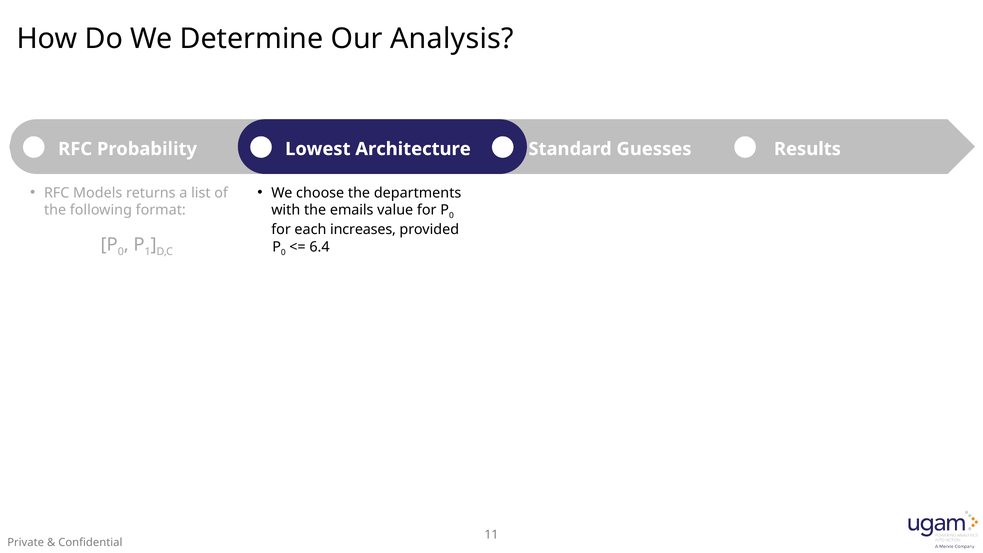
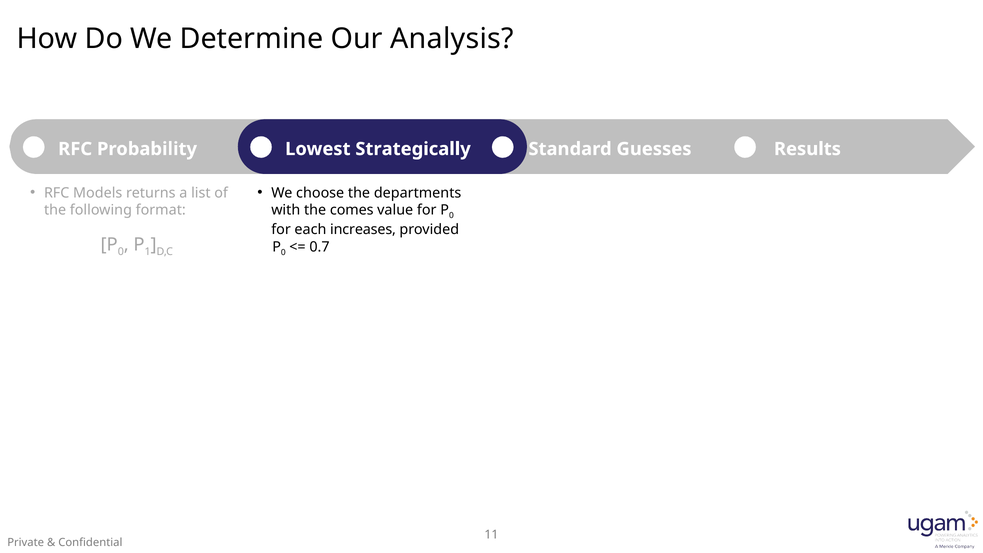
Architecture: Architecture -> Strategically
emails: emails -> comes
6.4: 6.4 -> 0.7
